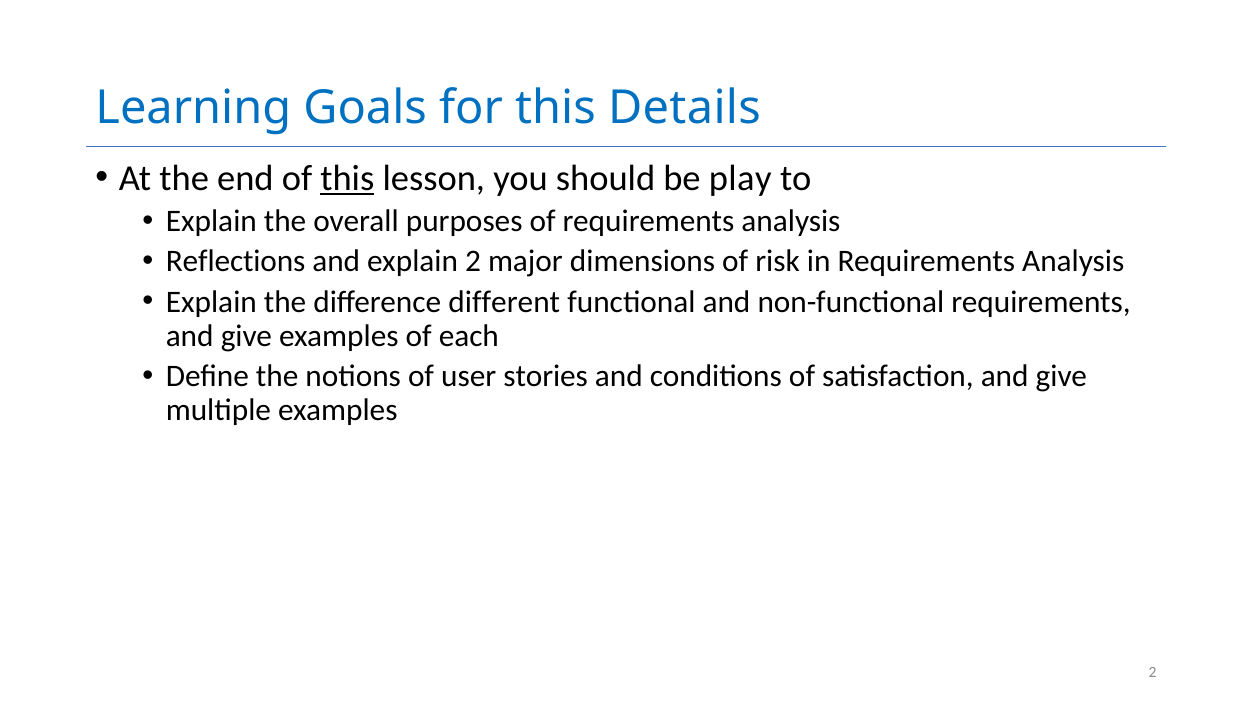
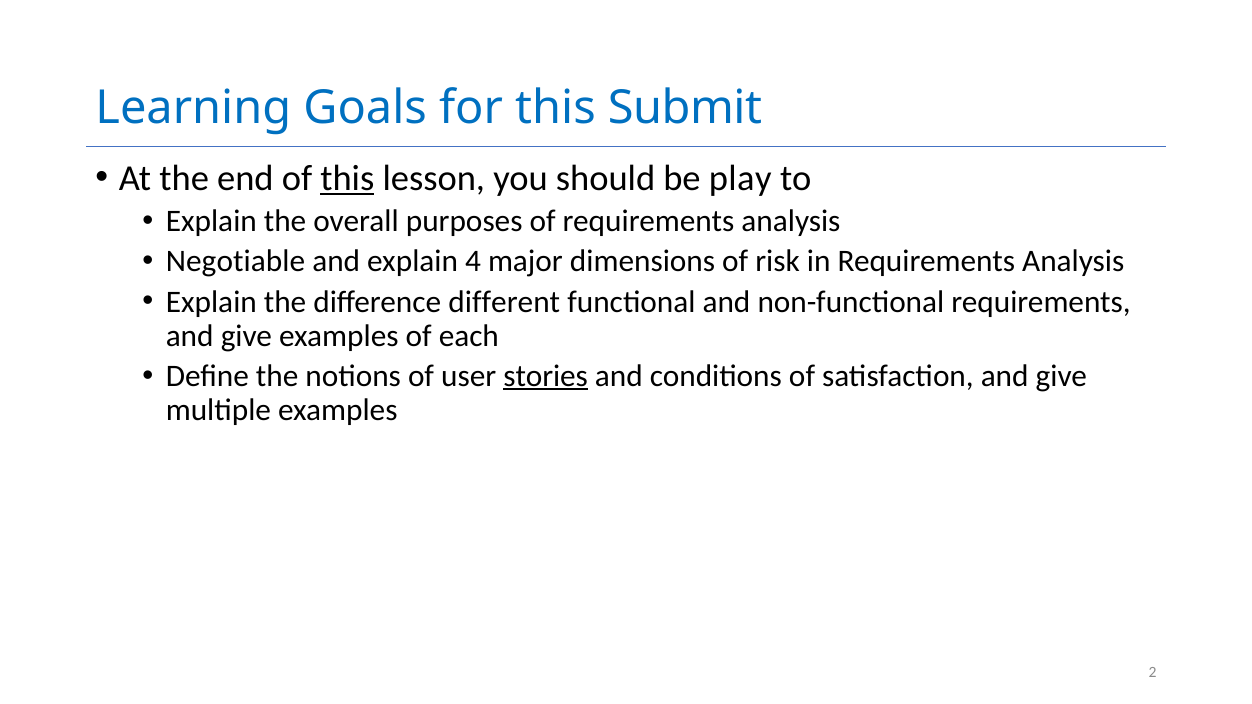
Details: Details -> Submit
Reflections: Reflections -> Negotiable
explain 2: 2 -> 4
stories underline: none -> present
